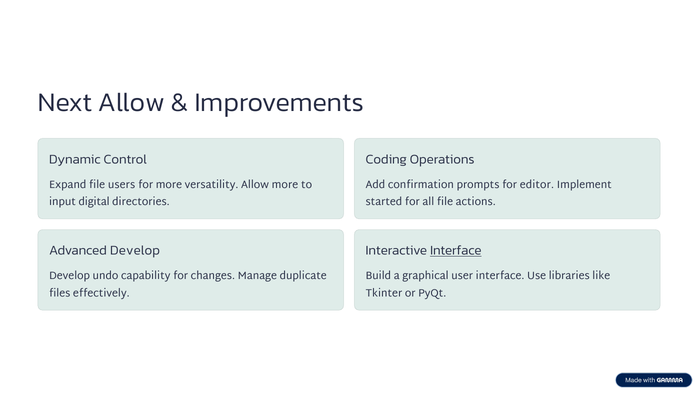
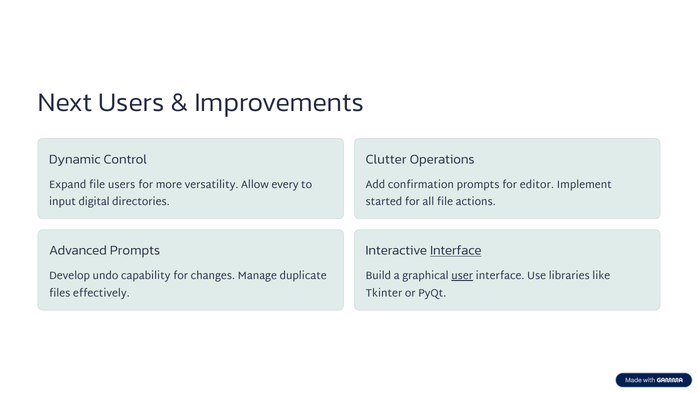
Next Allow: Allow -> Users
Coding: Coding -> Clutter
Allow more: more -> every
Advanced Develop: Develop -> Prompts
user underline: none -> present
